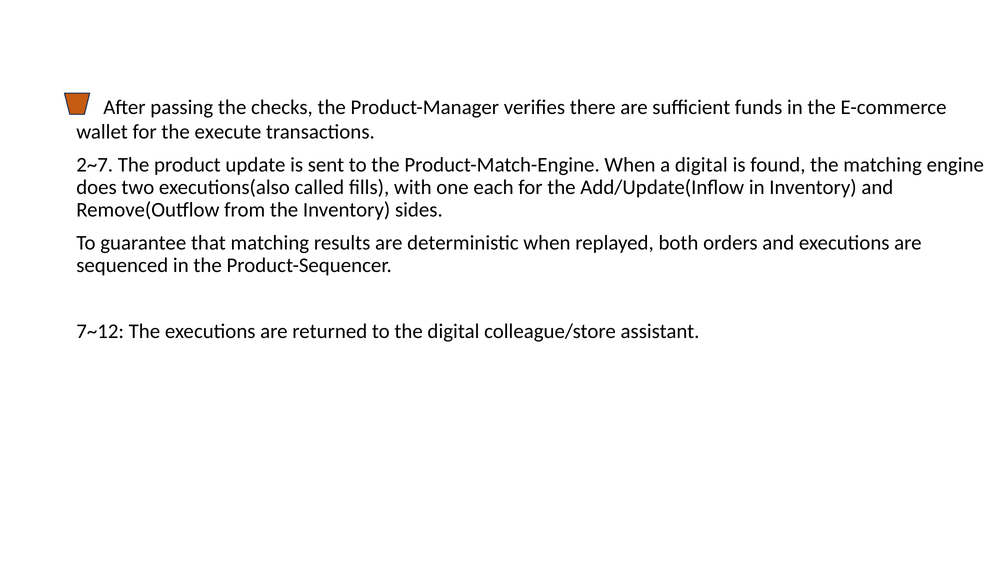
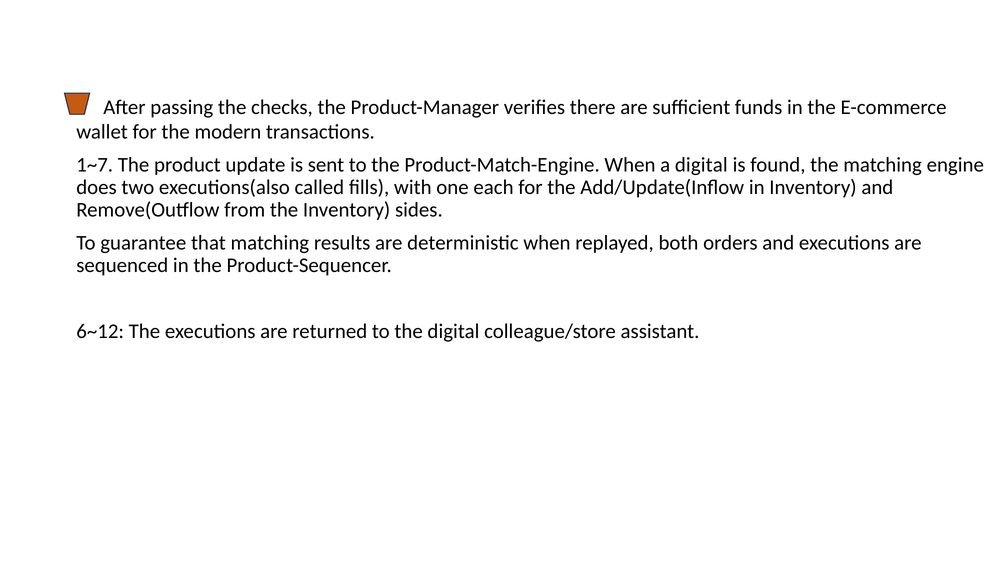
execute: execute -> modern
2~7: 2~7 -> 1~7
7~12: 7~12 -> 6~12
